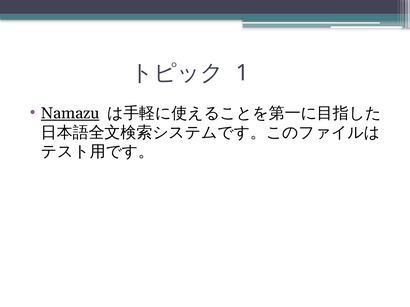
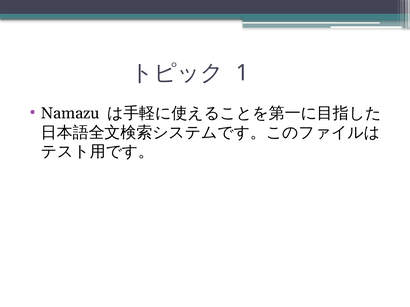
Namazu underline: present -> none
